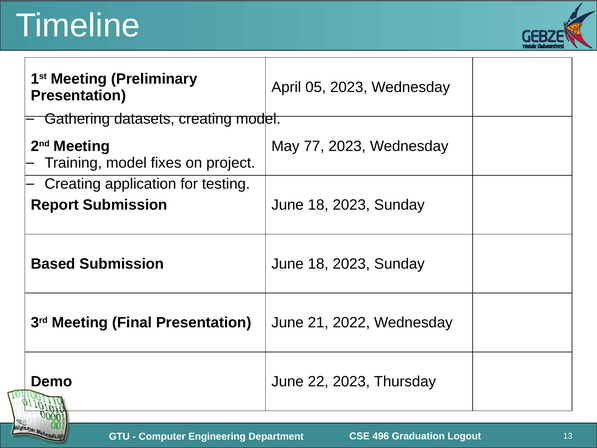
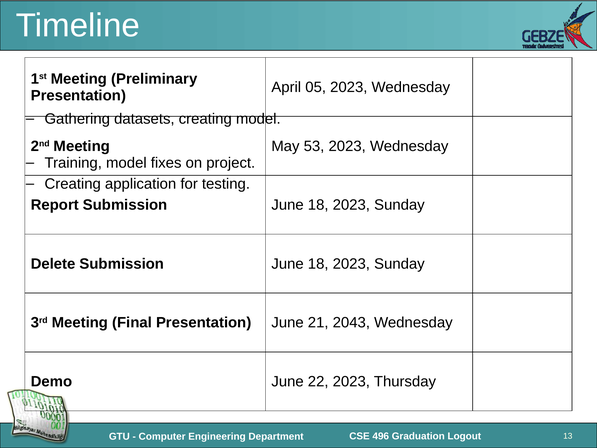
77: 77 -> 53
Based: Based -> Delete
2022: 2022 -> 2043
